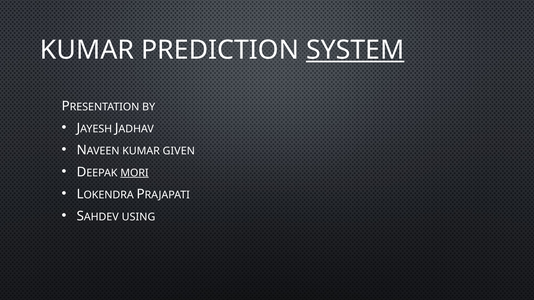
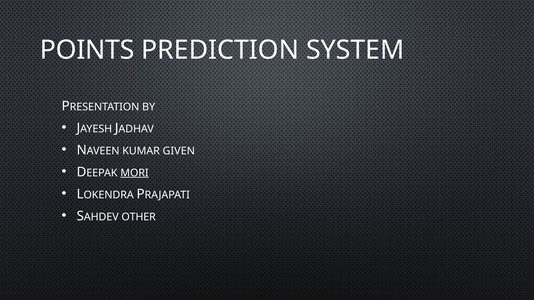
KUMAR at (87, 50): KUMAR -> POINTS
SYSTEM underline: present -> none
USING: USING -> OTHER
